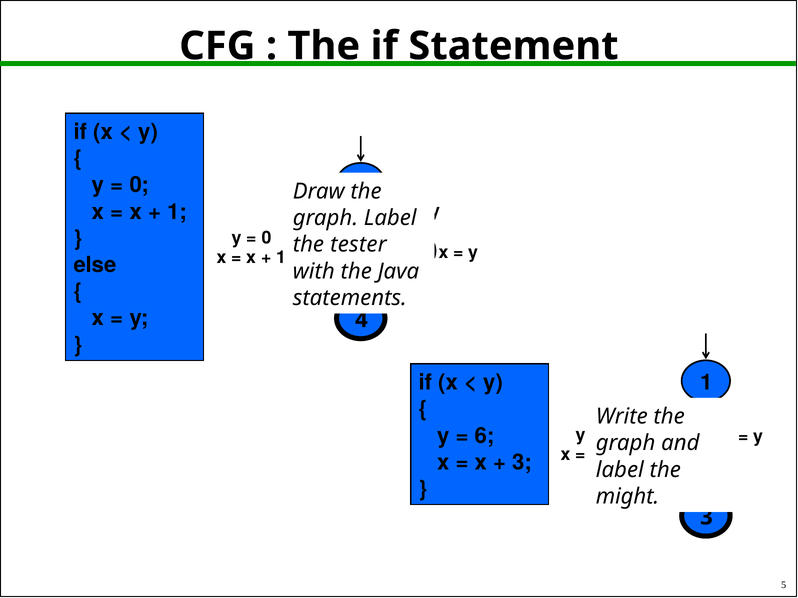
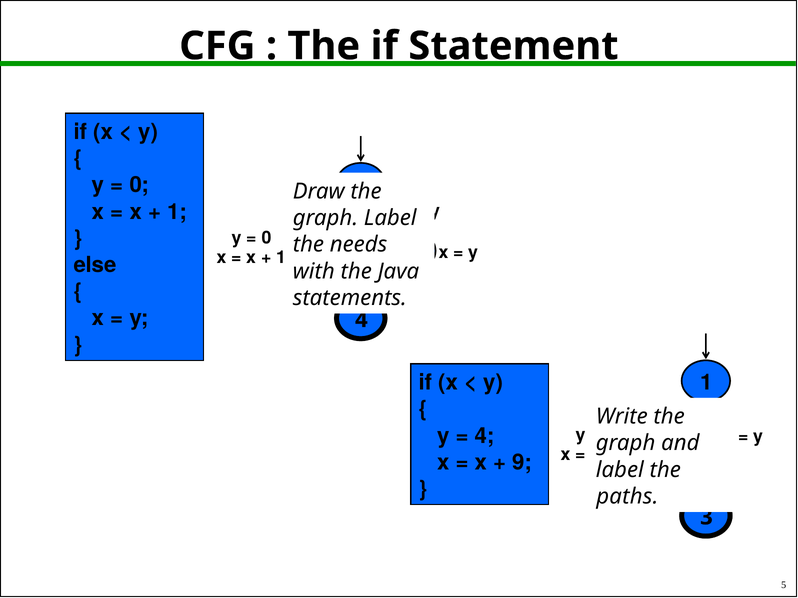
tester: tester -> needs
6 at (485, 436): 6 -> 4
3 at (522, 463): 3 -> 9
might: might -> paths
